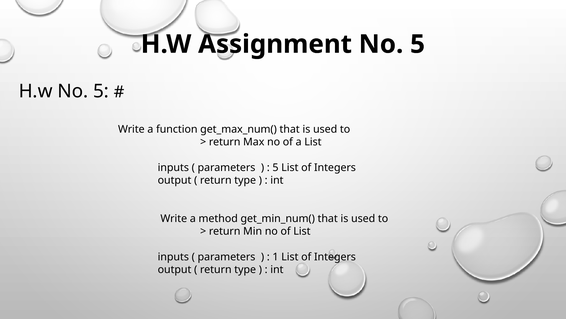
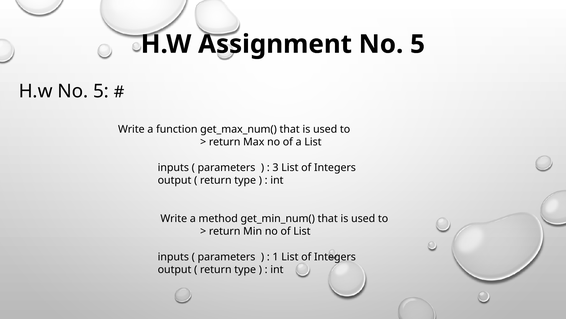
5 at (275, 167): 5 -> 3
